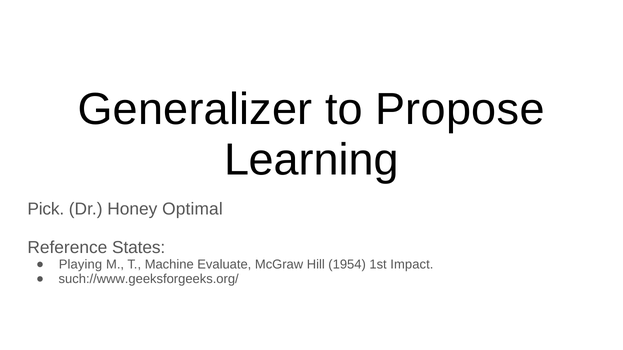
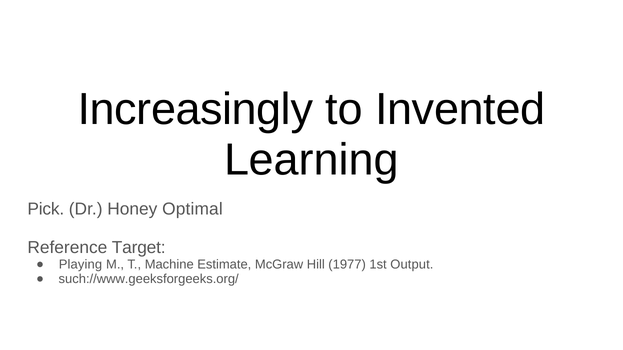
Generalizer: Generalizer -> Increasingly
Propose: Propose -> Invented
States: States -> Target
Evaluate: Evaluate -> Estimate
1954: 1954 -> 1977
Impact: Impact -> Output
